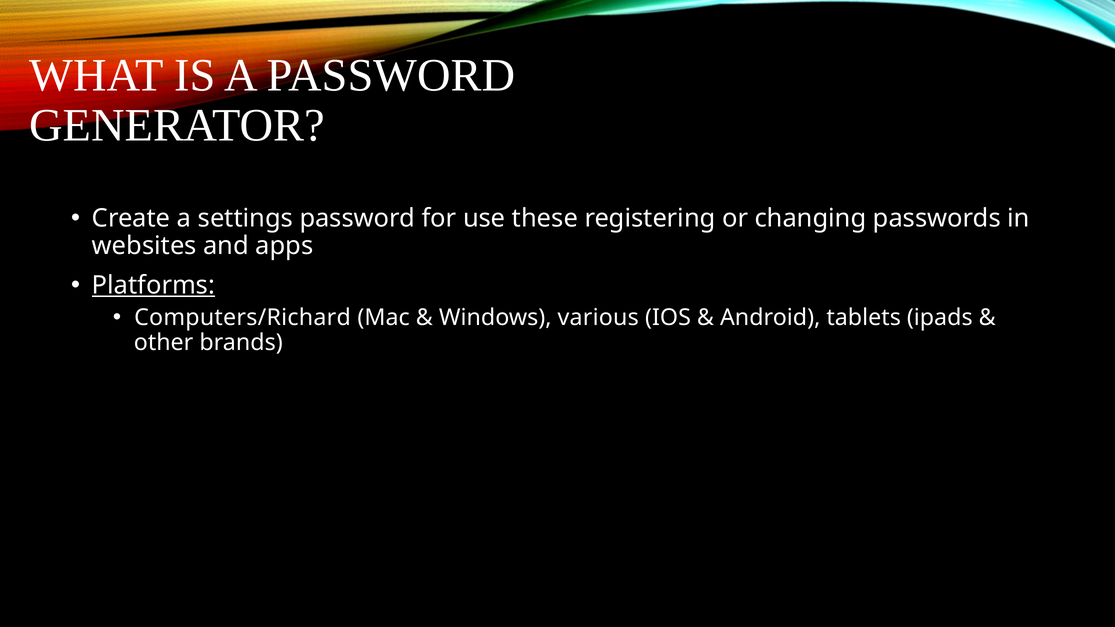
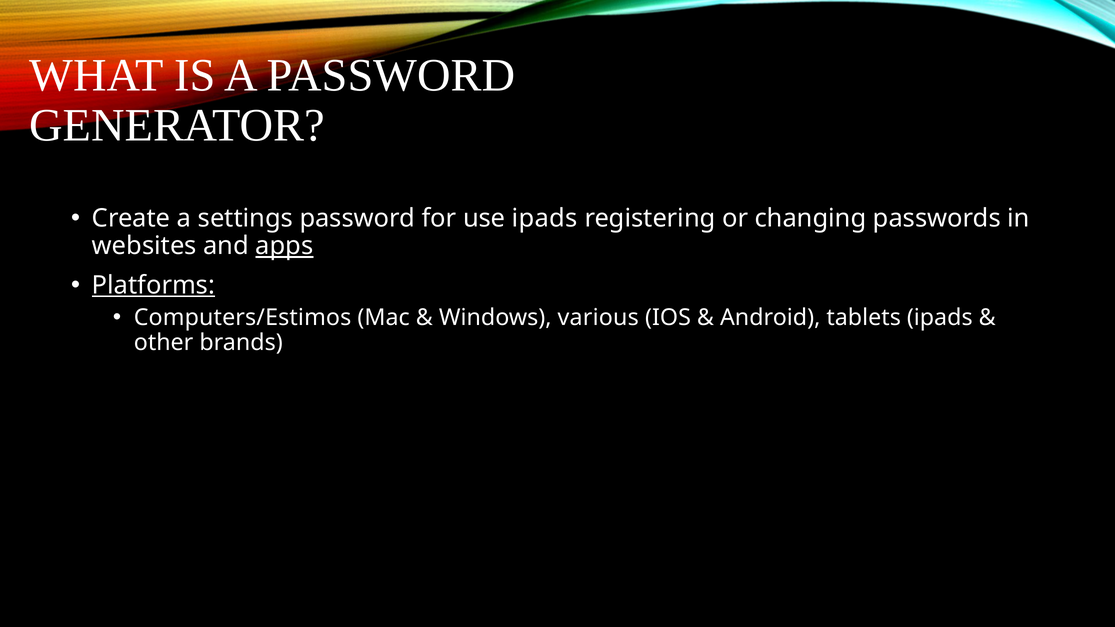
use these: these -> ipads
apps underline: none -> present
Computers/Richard: Computers/Richard -> Computers/Estimos
